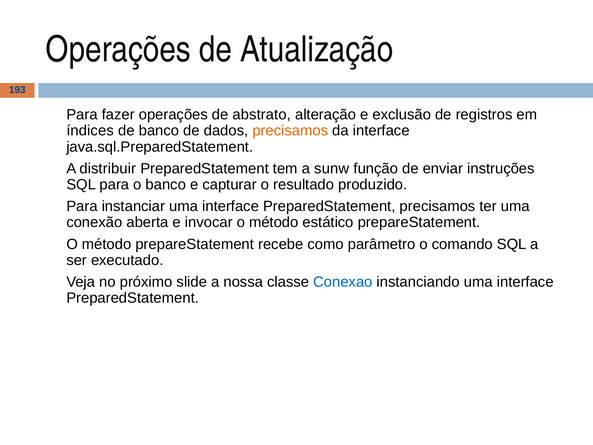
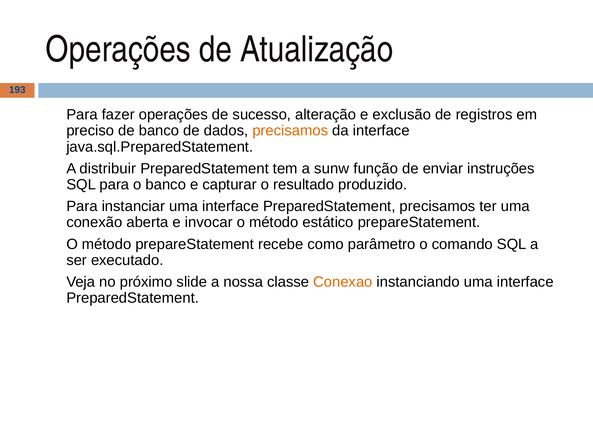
abstrato: abstrato -> sucesso
índices: índices -> preciso
Conexao colour: blue -> orange
